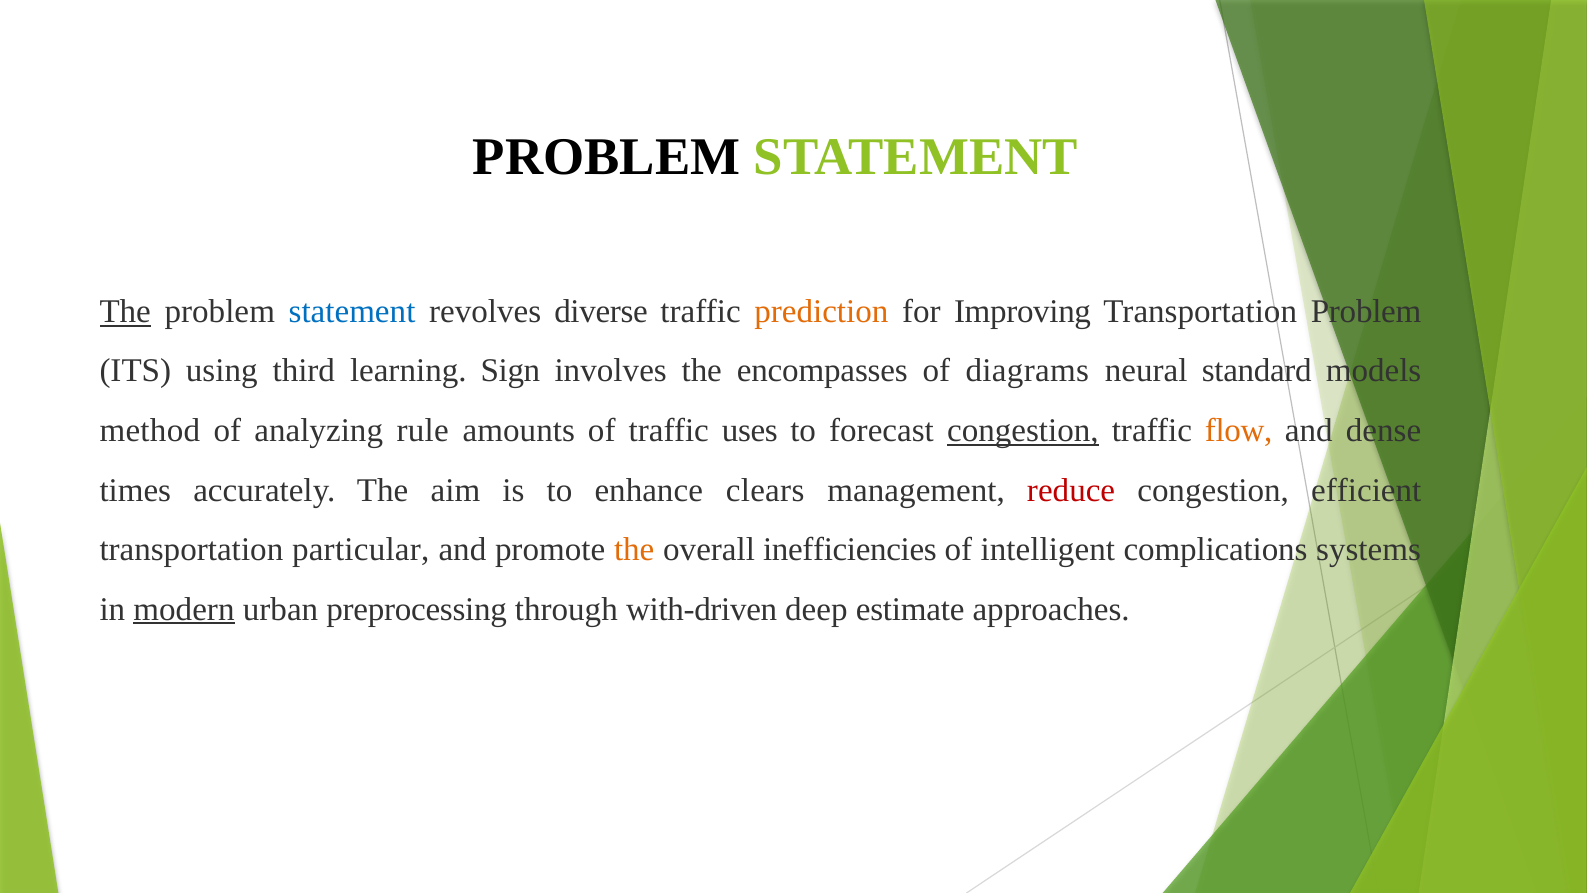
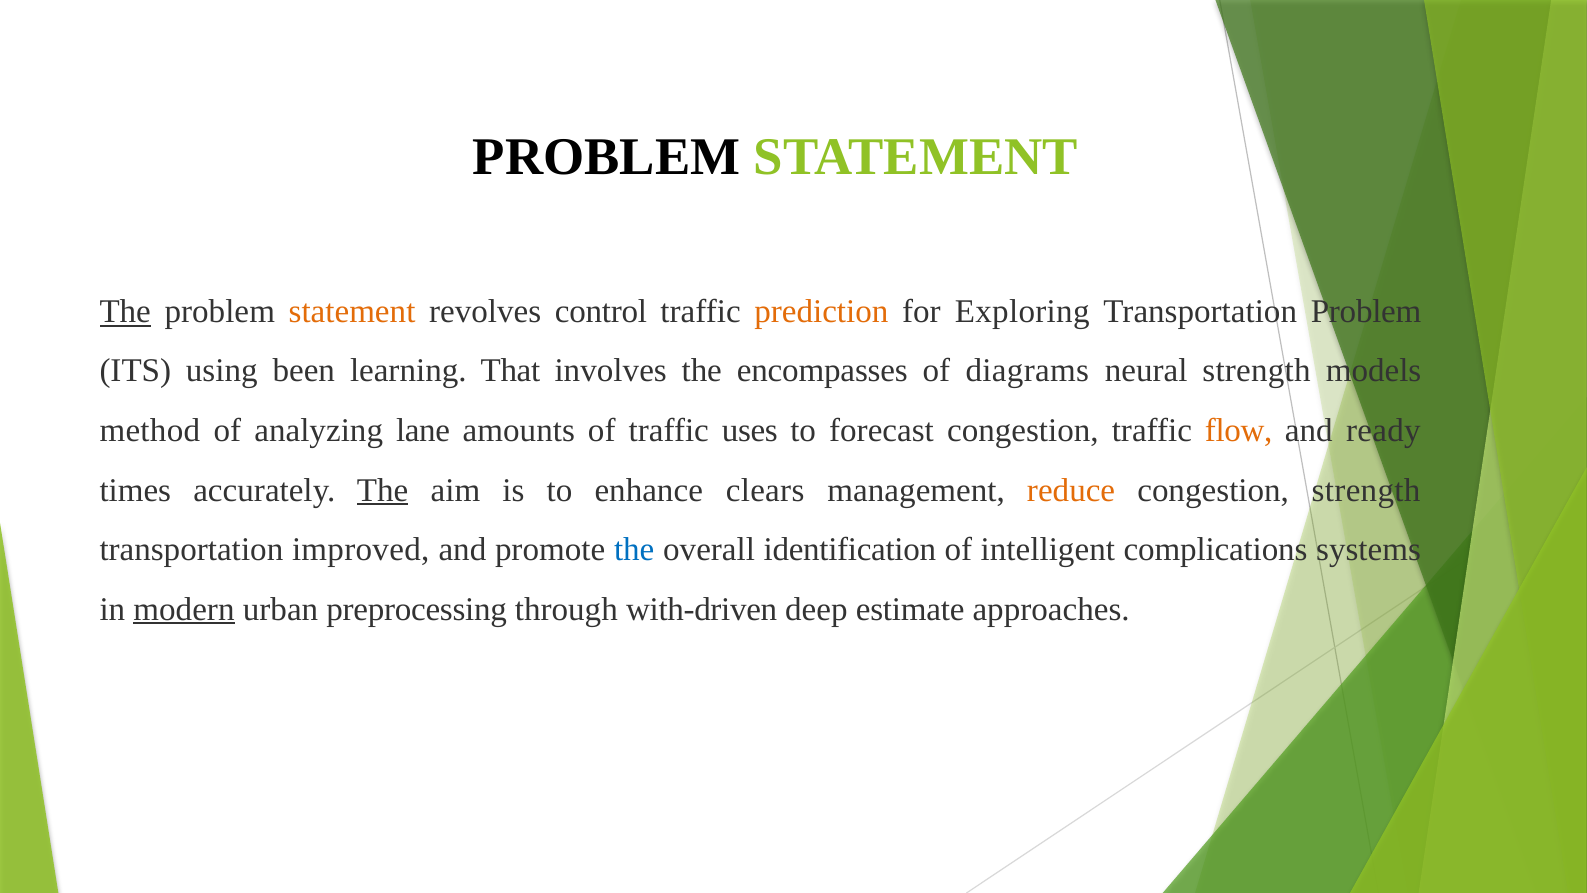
statement at (352, 311) colour: blue -> orange
diverse: diverse -> control
Improving: Improving -> Exploring
third: third -> been
Sign: Sign -> That
neural standard: standard -> strength
rule: rule -> lane
congestion at (1023, 430) underline: present -> none
dense: dense -> ready
The at (383, 490) underline: none -> present
reduce colour: red -> orange
congestion efficient: efficient -> strength
particular: particular -> improved
the at (634, 549) colour: orange -> blue
inefficiencies: inefficiencies -> identification
